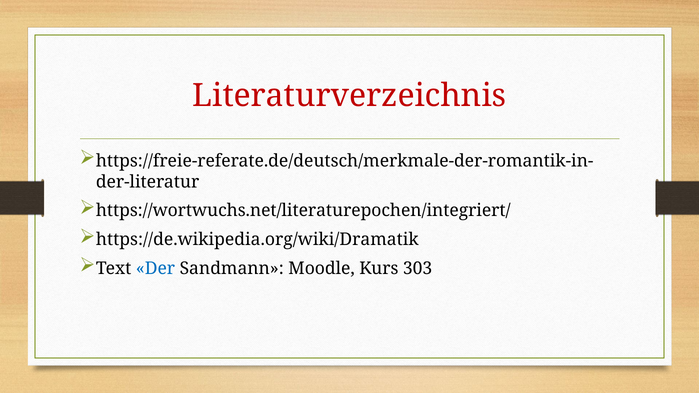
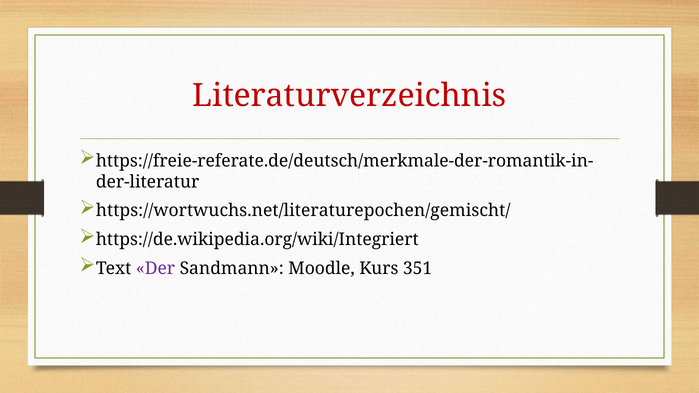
https://wortwuchs.net/literaturepochen/integriert/: https://wortwuchs.net/literaturepochen/integriert/ -> https://wortwuchs.net/literaturepochen/gemischt/
https://de.wikipedia.org/wiki/Dramatik: https://de.wikipedia.org/wiki/Dramatik -> https://de.wikipedia.org/wiki/Integriert
Der colour: blue -> purple
303: 303 -> 351
